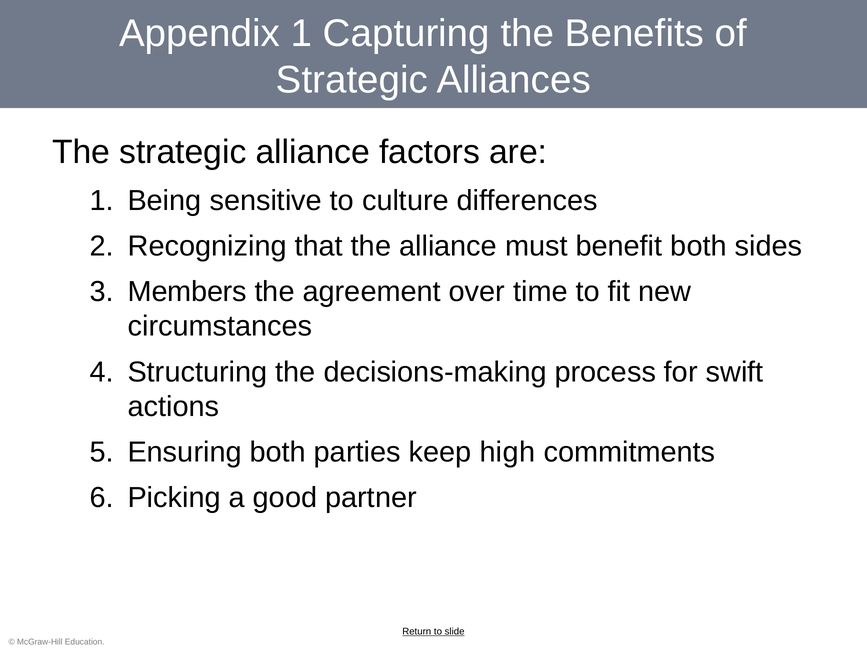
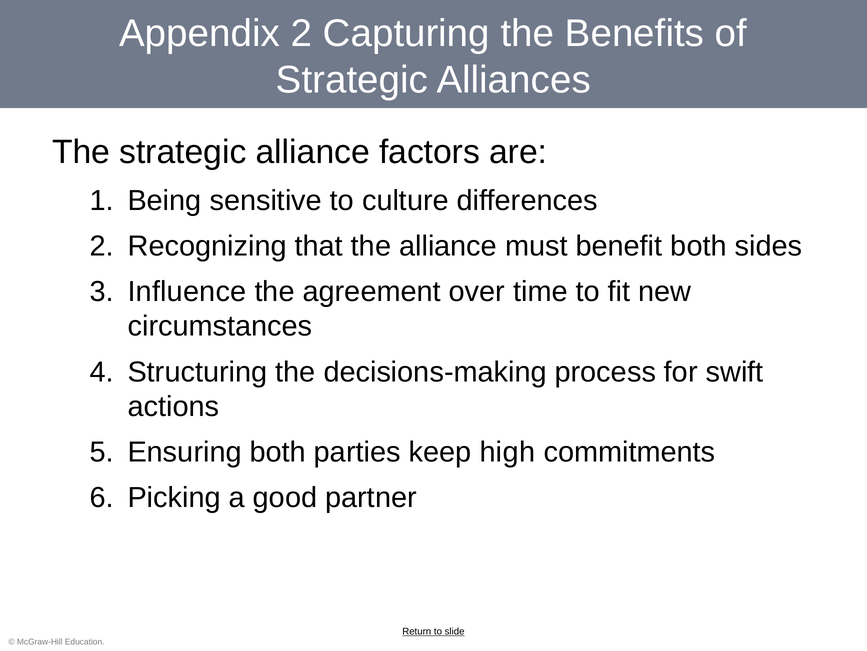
Appendix 1: 1 -> 2
Members: Members -> Influence
